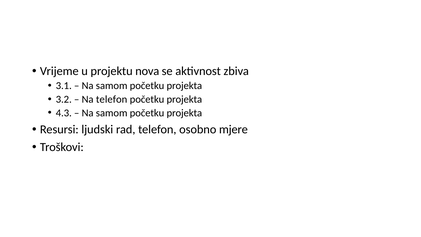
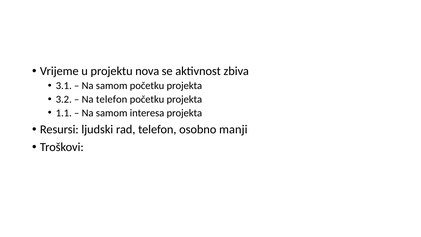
4.3: 4.3 -> 1.1
početku at (147, 113): početku -> interesa
mjere: mjere -> manji
